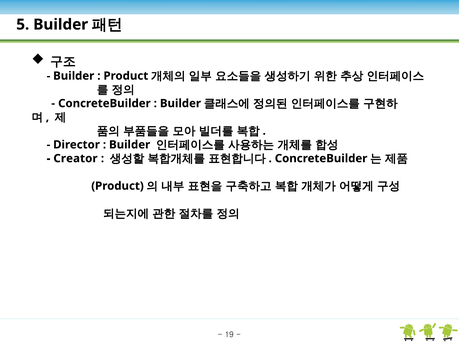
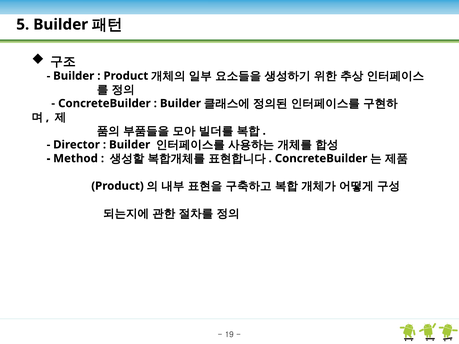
Creator: Creator -> Method
